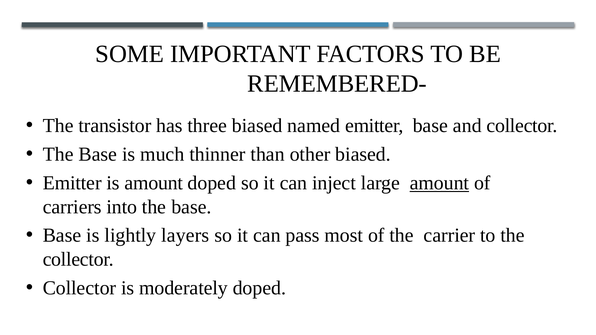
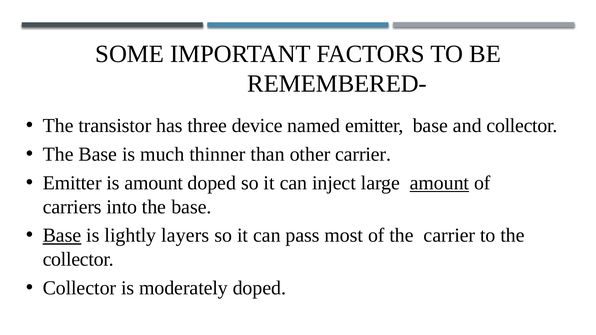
three biased: biased -> device
other biased: biased -> carrier
Base at (62, 236) underline: none -> present
